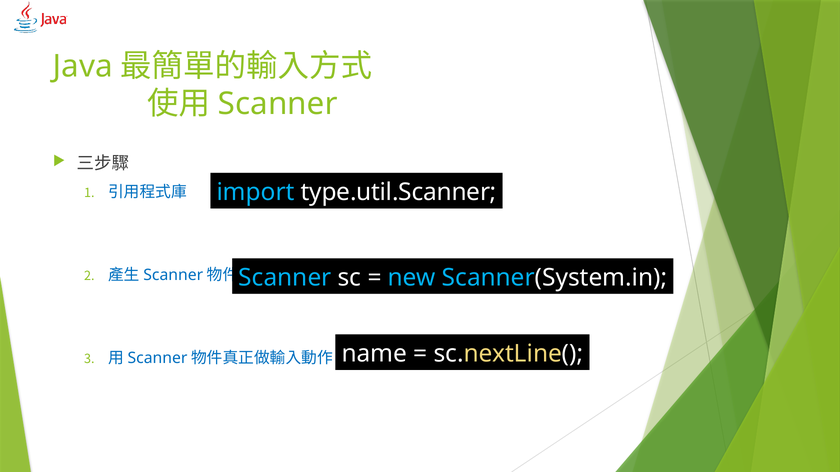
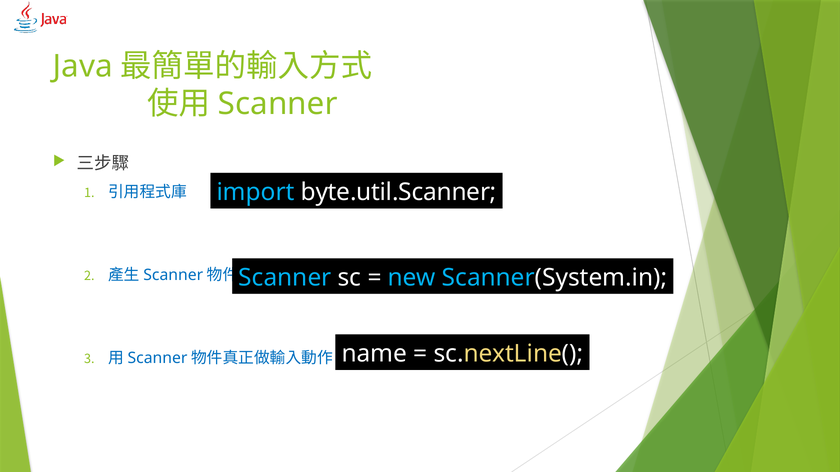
type.util.Scanner: type.util.Scanner -> byte.util.Scanner
